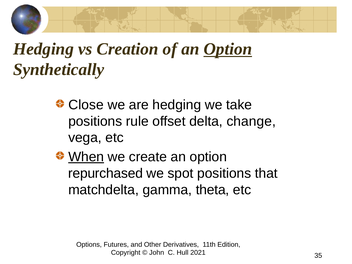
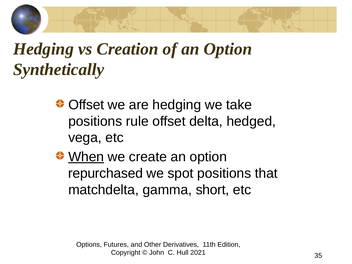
Option at (228, 49) underline: present -> none
Close at (86, 105): Close -> Offset
change: change -> hedged
theta: theta -> short
